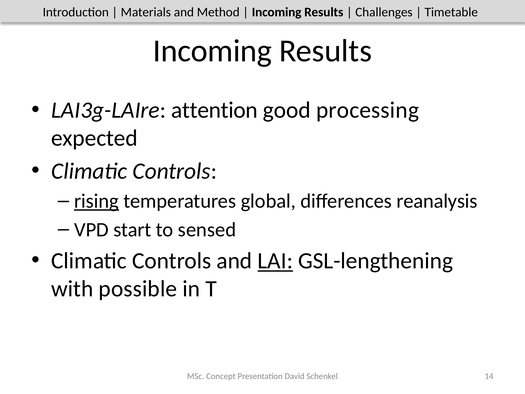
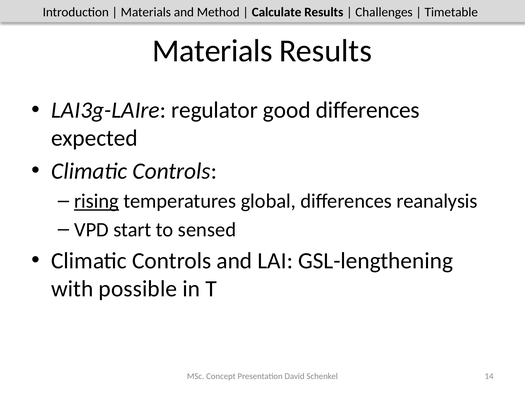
Incoming at (277, 12): Incoming -> Calculate
Incoming at (212, 51): Incoming -> Materials
attention: attention -> regulator
good processing: processing -> differences
LAI underline: present -> none
